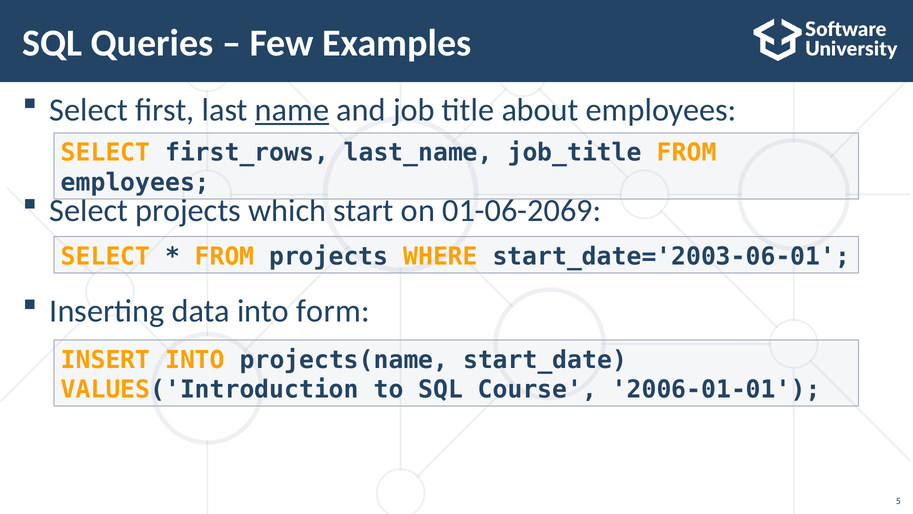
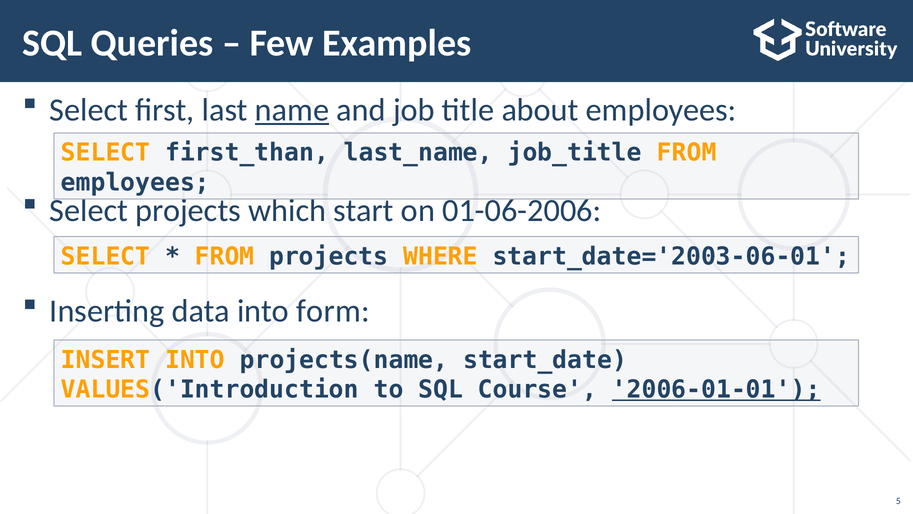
first_rows: first_rows -> first_than
01-06-2069: 01-06-2069 -> 01-06-2006
2006-01-01 underline: none -> present
